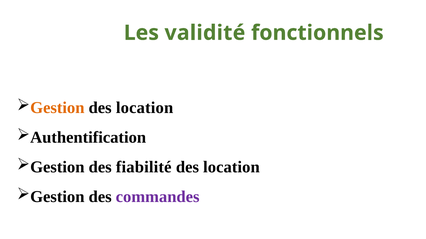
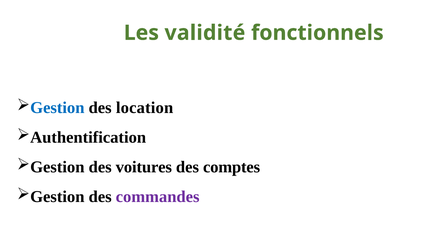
Gestion at (57, 108) colour: orange -> blue
fiabilité: fiabilité -> voitures
location at (231, 168): location -> comptes
